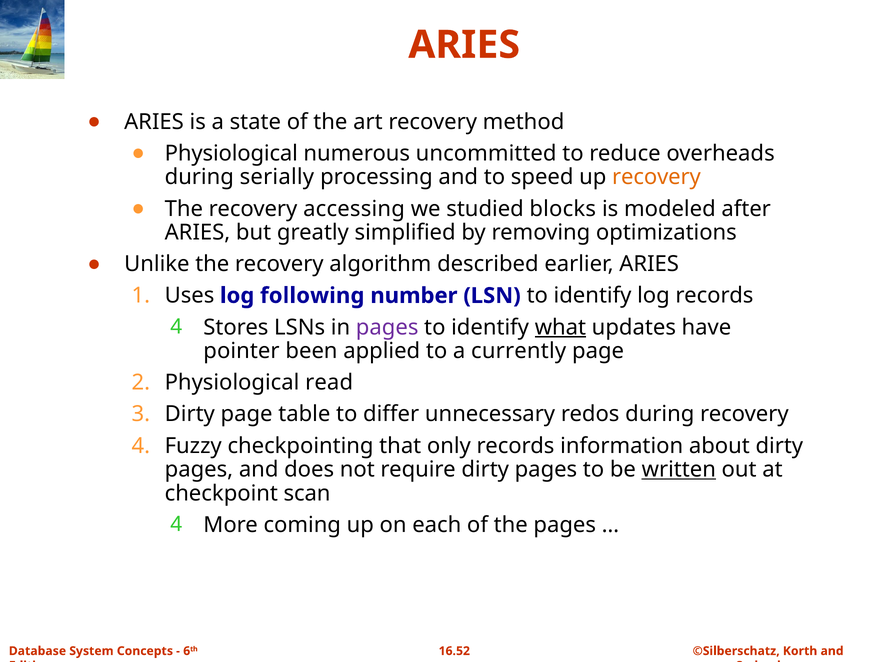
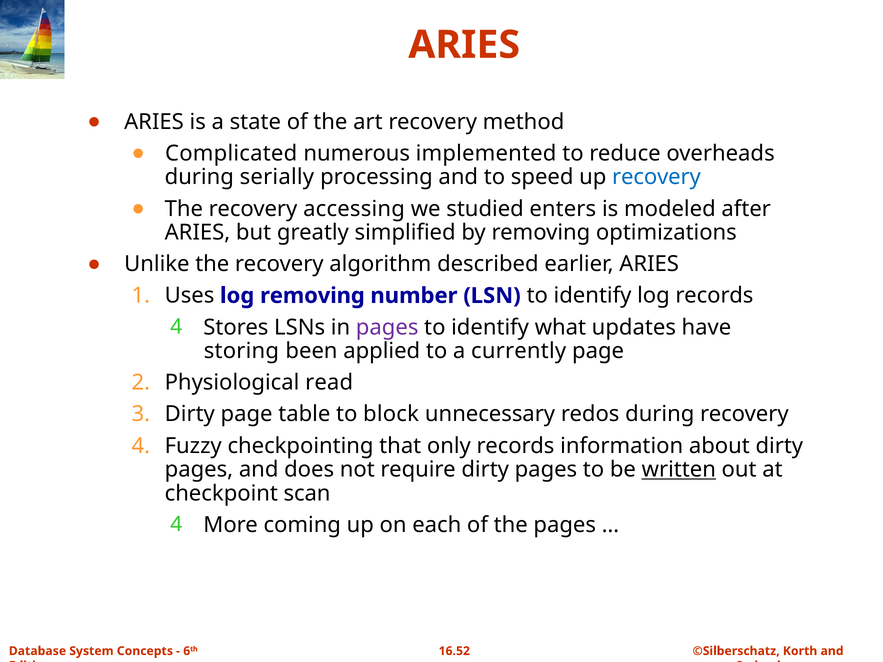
Physiological at (231, 153): Physiological -> Complicated
uncommitted: uncommitted -> implemented
recovery at (656, 177) colour: orange -> blue
blocks: blocks -> enters
log following: following -> removing
what underline: present -> none
pointer: pointer -> storing
differ: differ -> block
